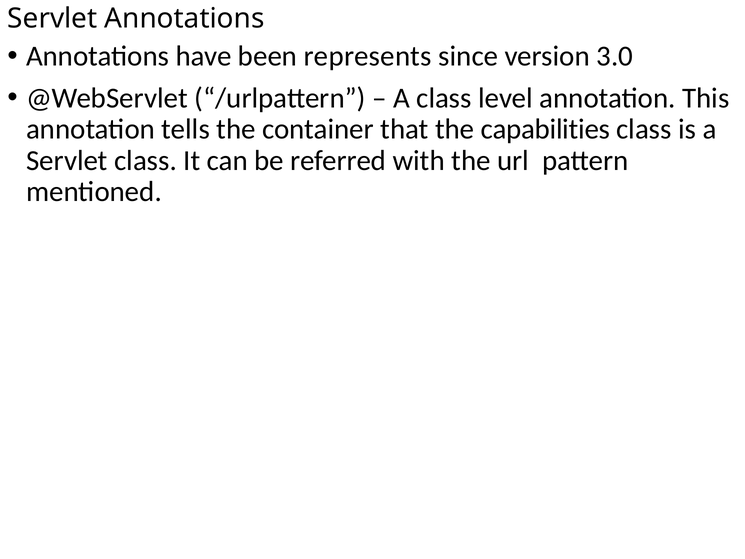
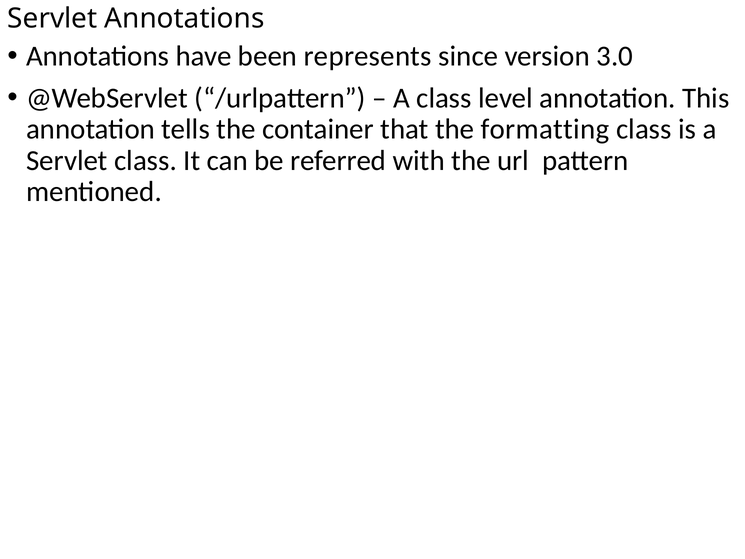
capabilities: capabilities -> formatting
